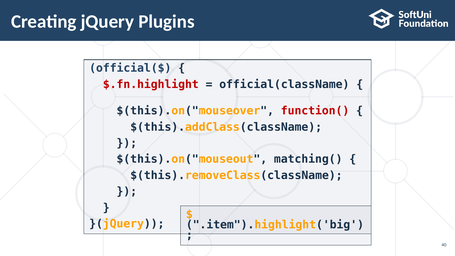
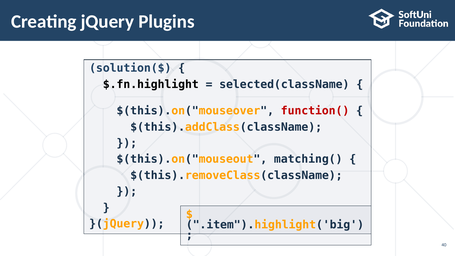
official($: official($ -> solution($
$.fn.highlight colour: red -> black
official(className: official(className -> selected(className
